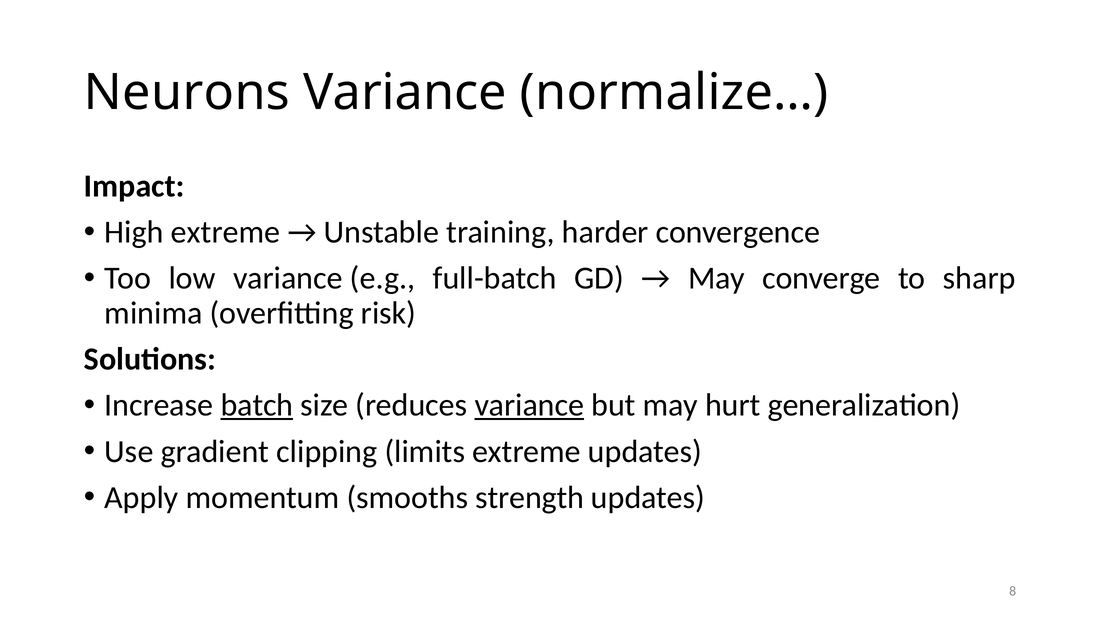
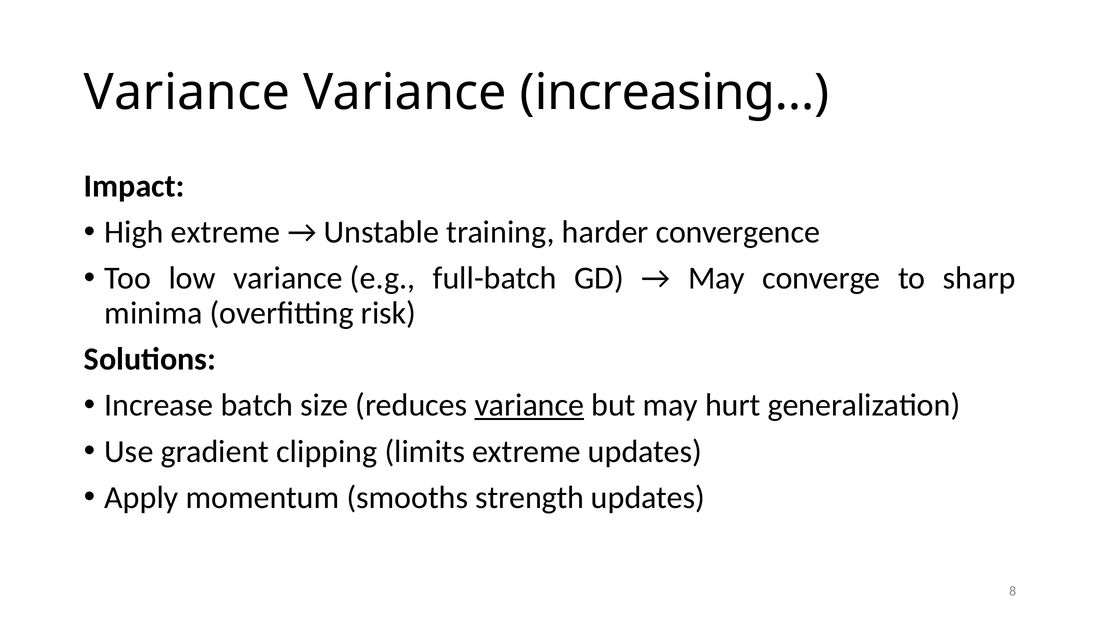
Neurons at (187, 92): Neurons -> Variance
normalize…: normalize… -> increasing…
batch underline: present -> none
